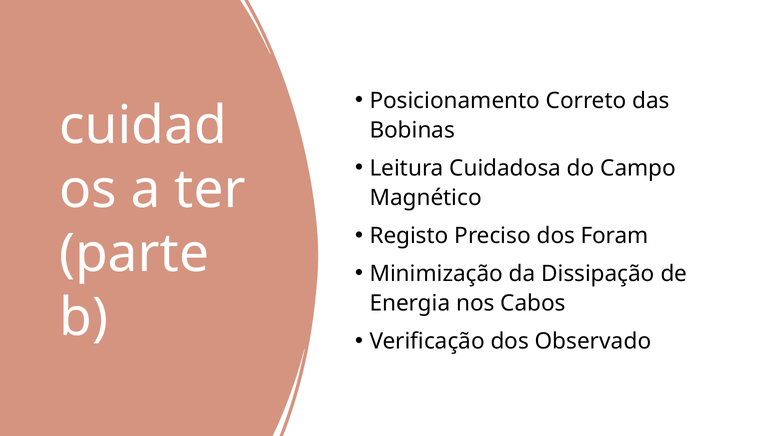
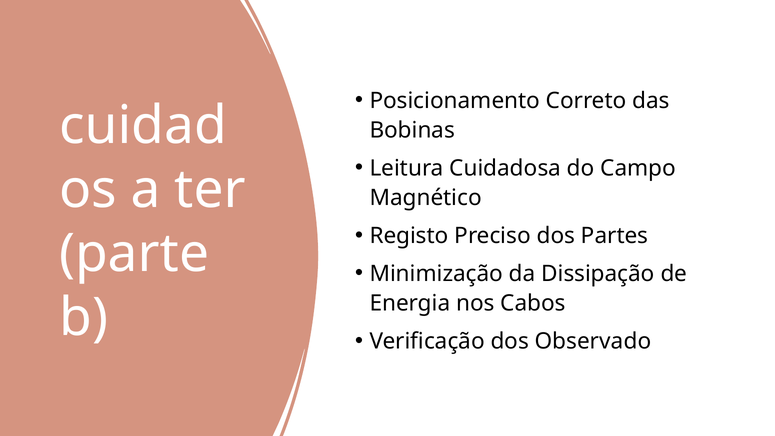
Foram: Foram -> Partes
